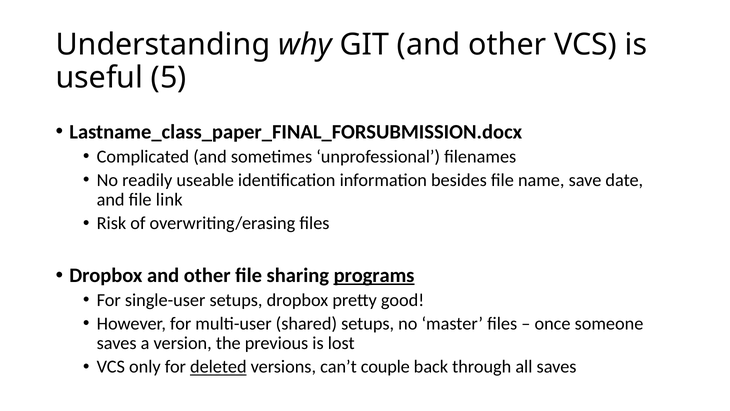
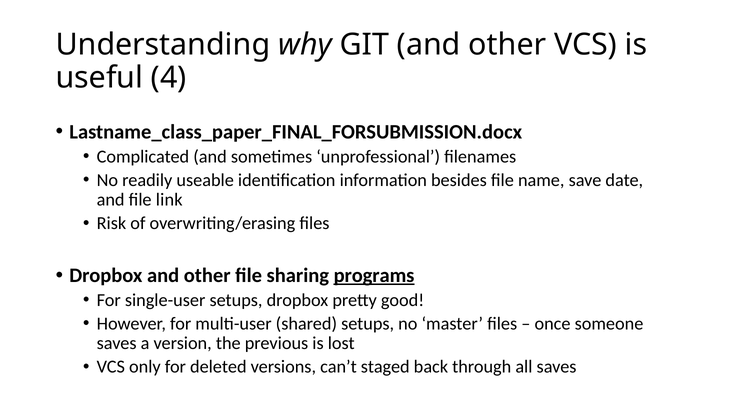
5: 5 -> 4
deleted underline: present -> none
couple: couple -> staged
